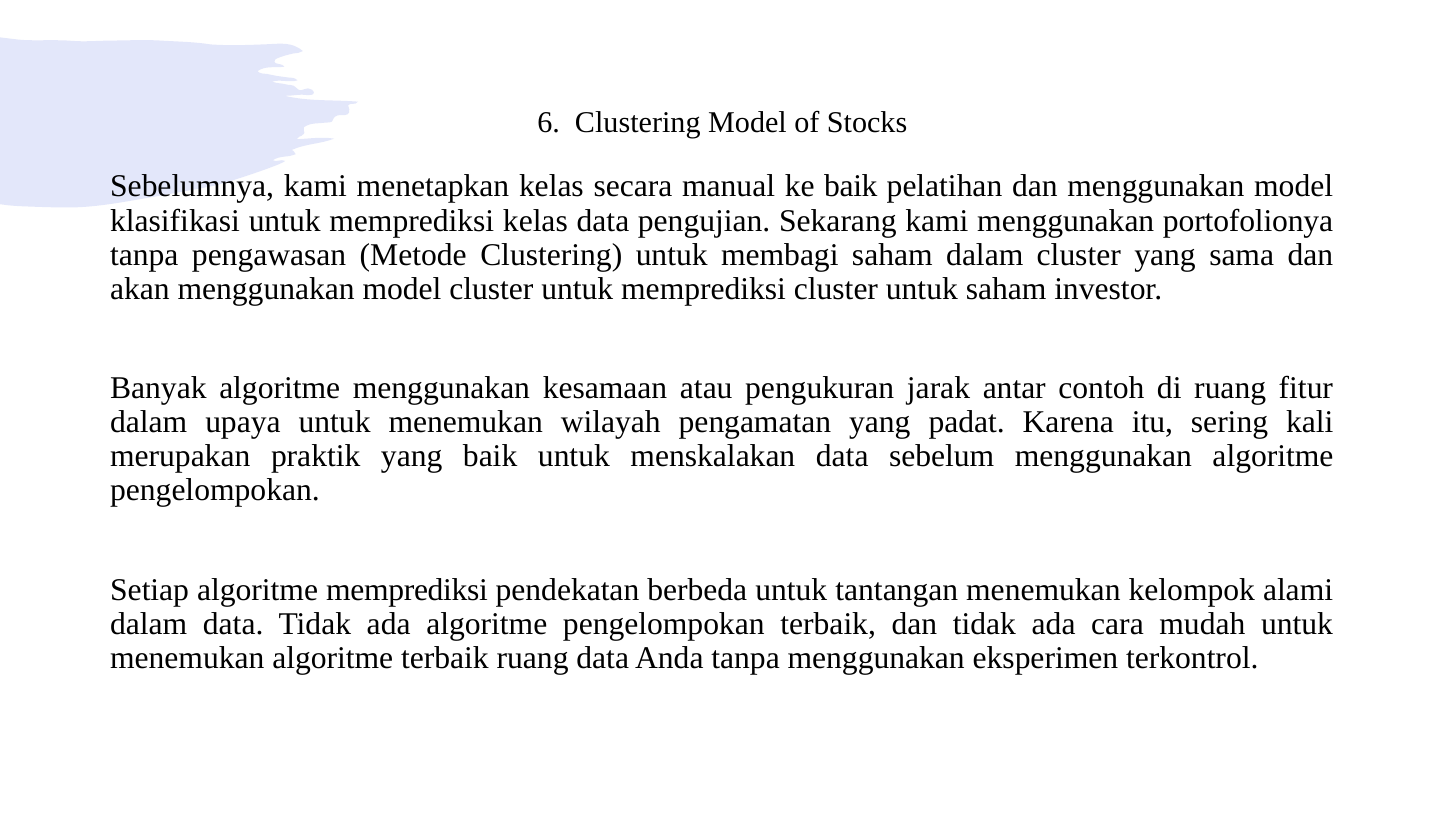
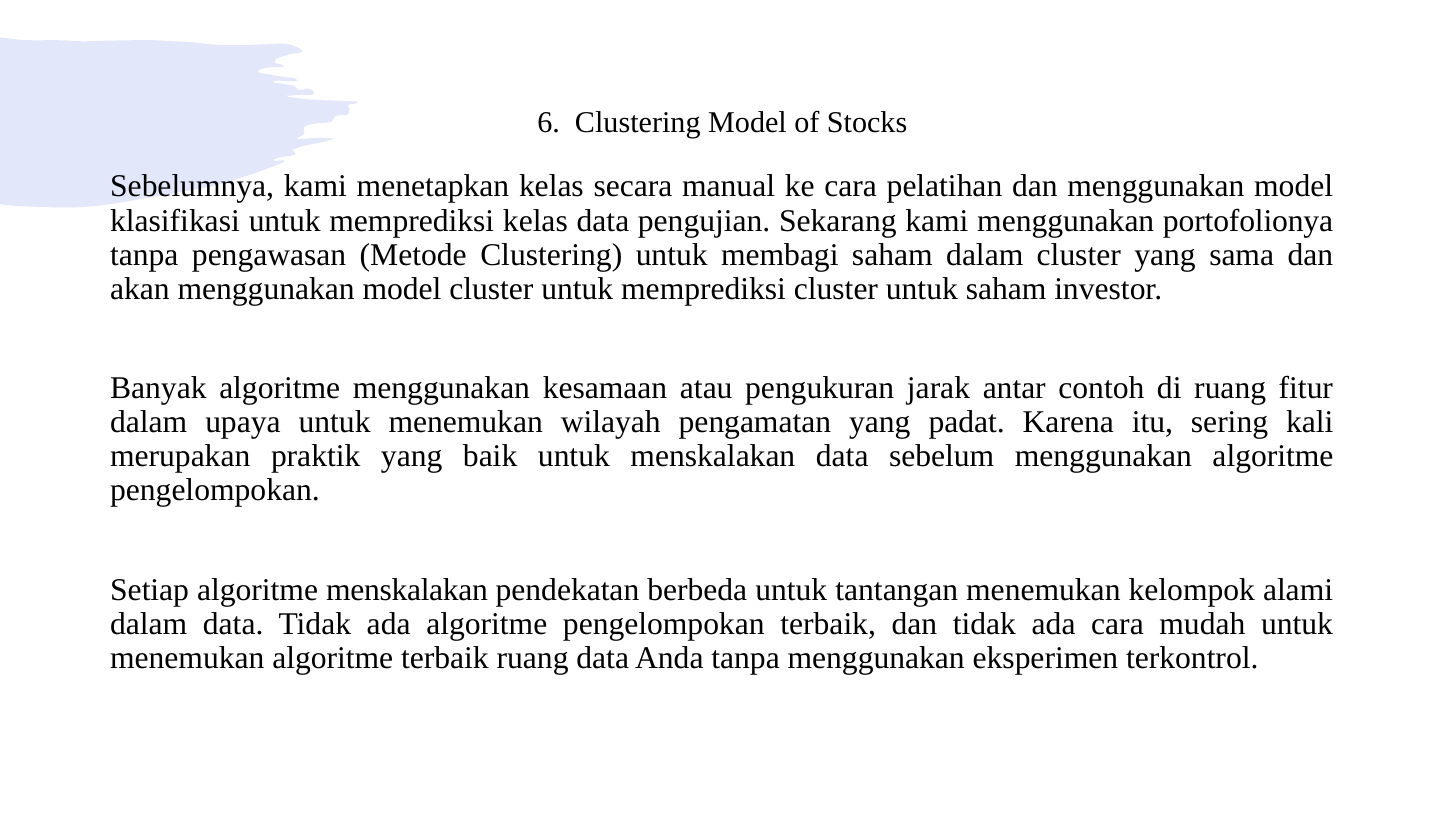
ke baik: baik -> cara
algoritme memprediksi: memprediksi -> menskalakan
